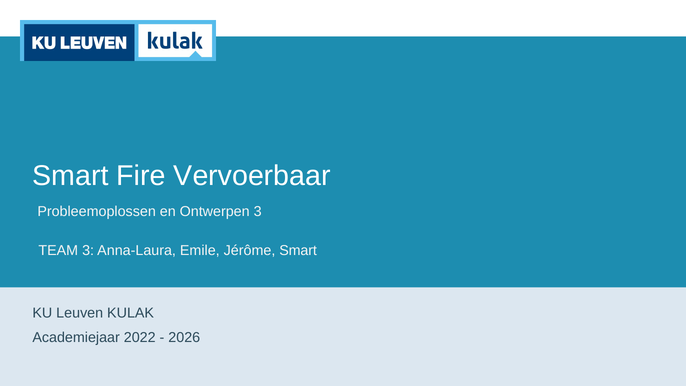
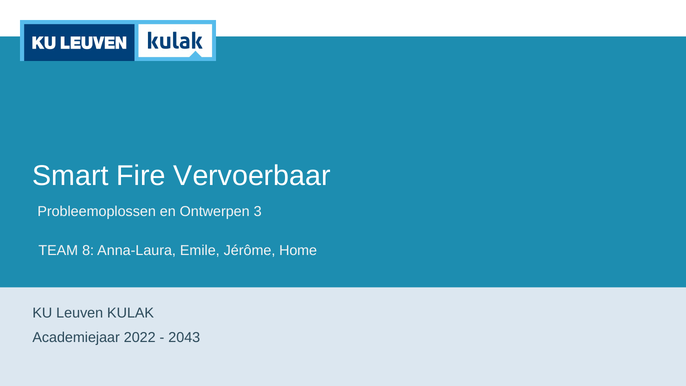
TEAM 3: 3 -> 8
Jérôme Smart: Smart -> Home
2026: 2026 -> 2043
